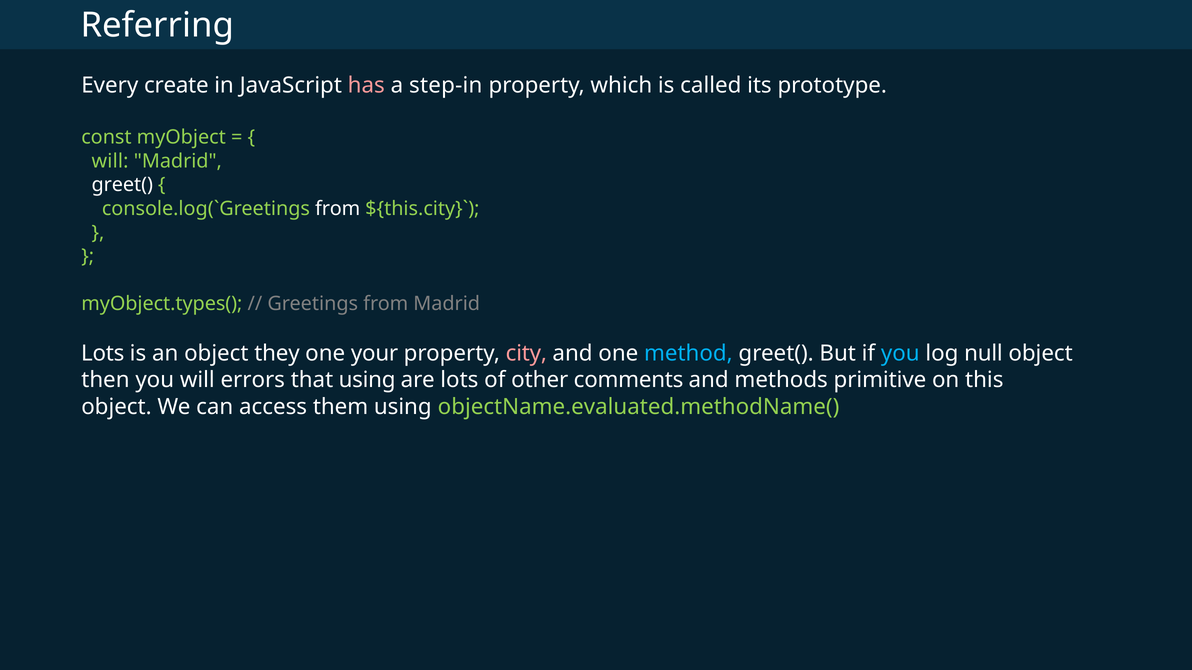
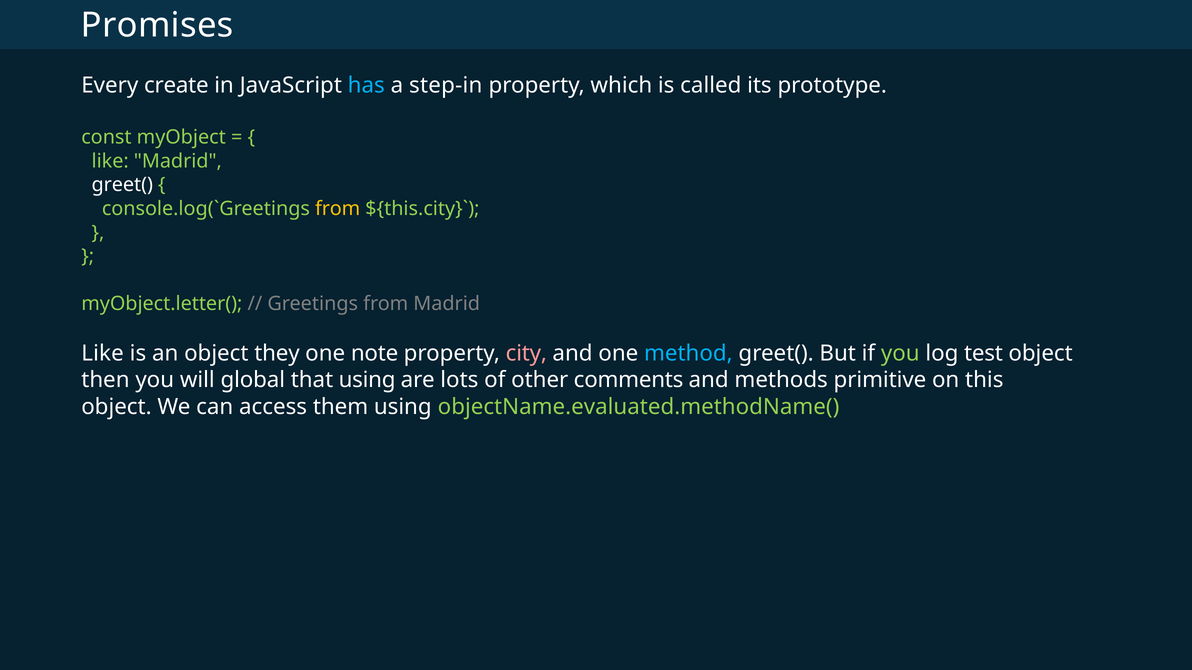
Referring: Referring -> Promises
has colour: pink -> light blue
will at (110, 161): will -> like
from at (338, 209) colour: white -> yellow
myObject.types(: myObject.types( -> myObject.letter(
Lots at (103, 353): Lots -> Like
your: your -> note
you at (900, 353) colour: light blue -> light green
null: null -> test
errors: errors -> global
